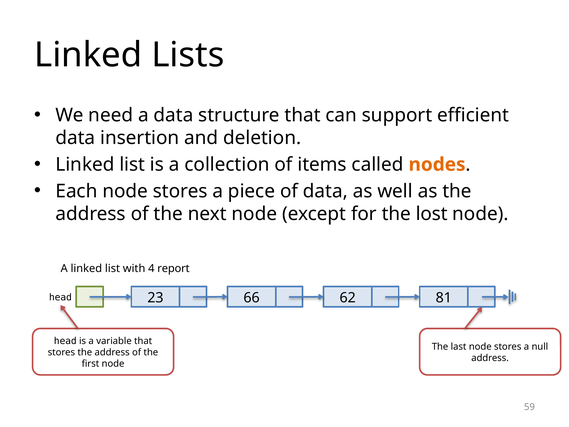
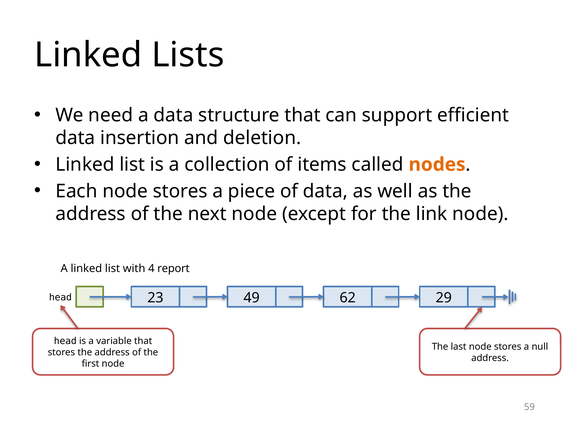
lost: lost -> link
66: 66 -> 49
81: 81 -> 29
